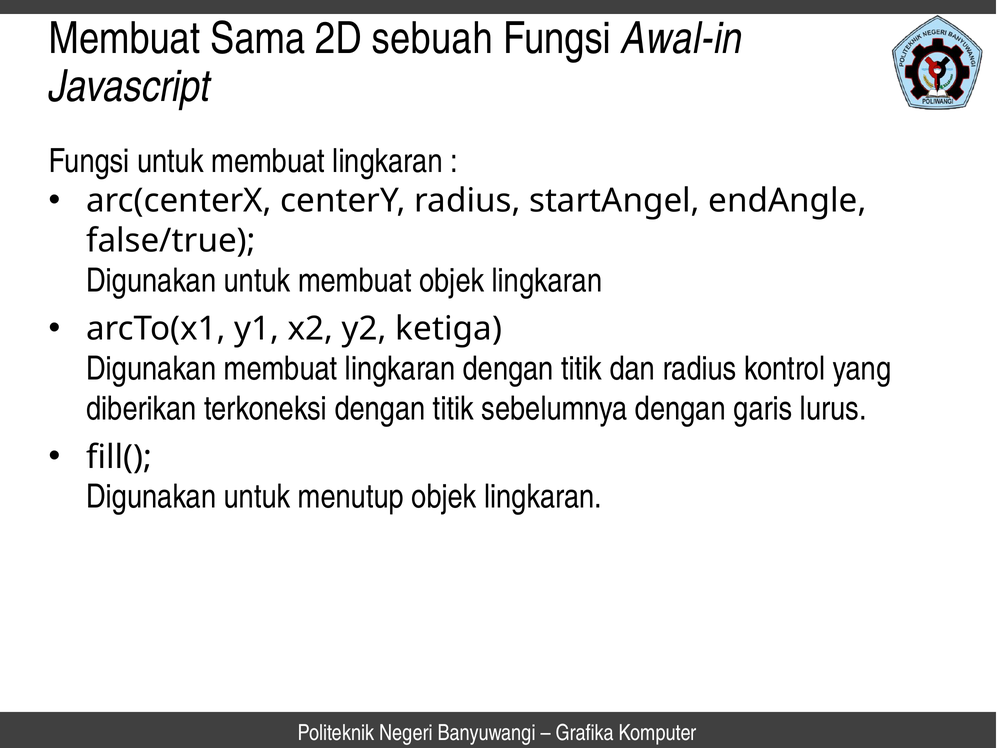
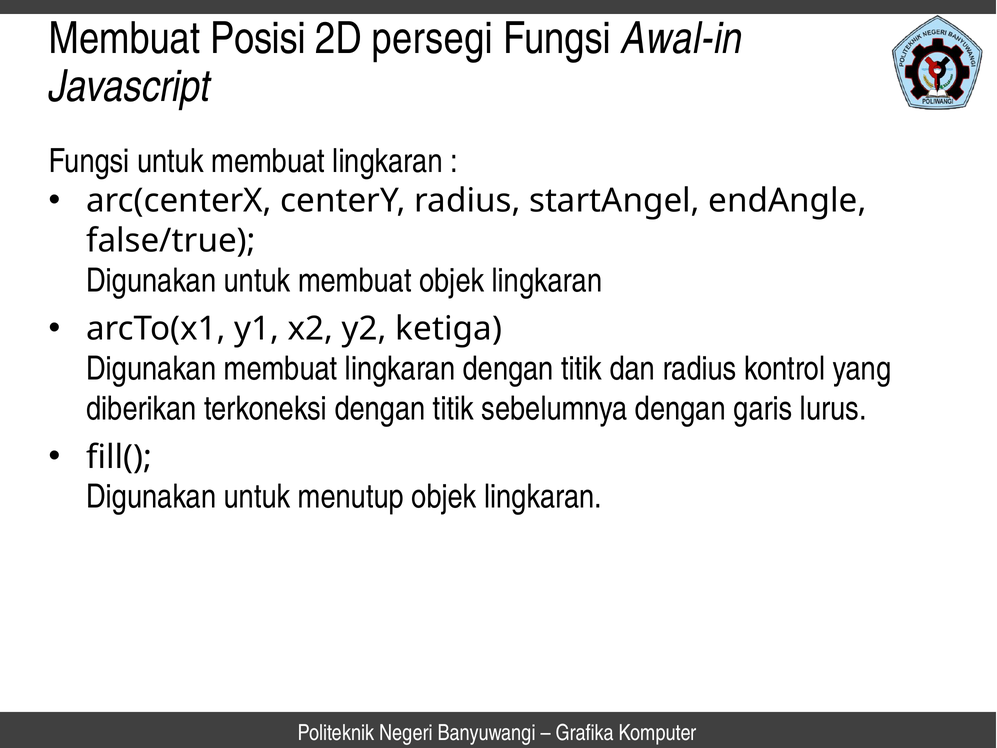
Sama: Sama -> Posisi
sebuah: sebuah -> persegi
